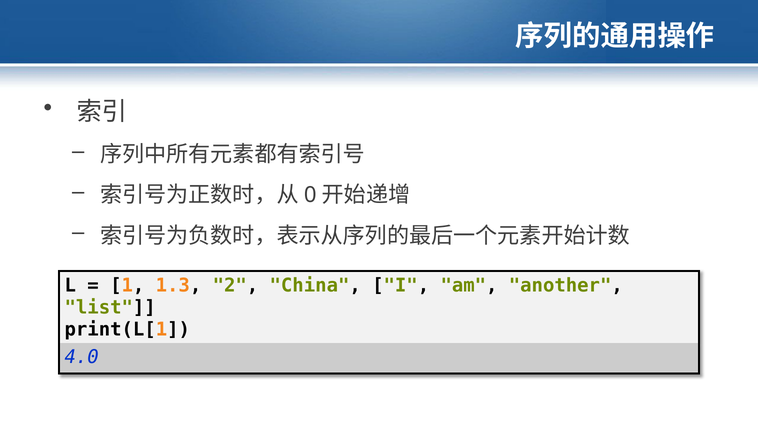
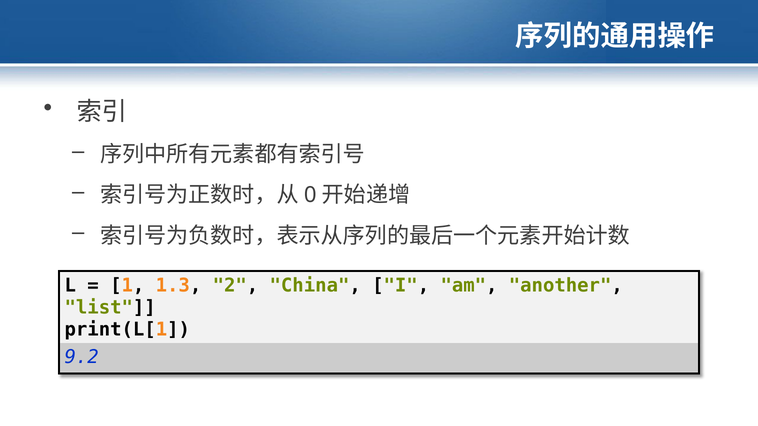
4.0: 4.0 -> 9.2
